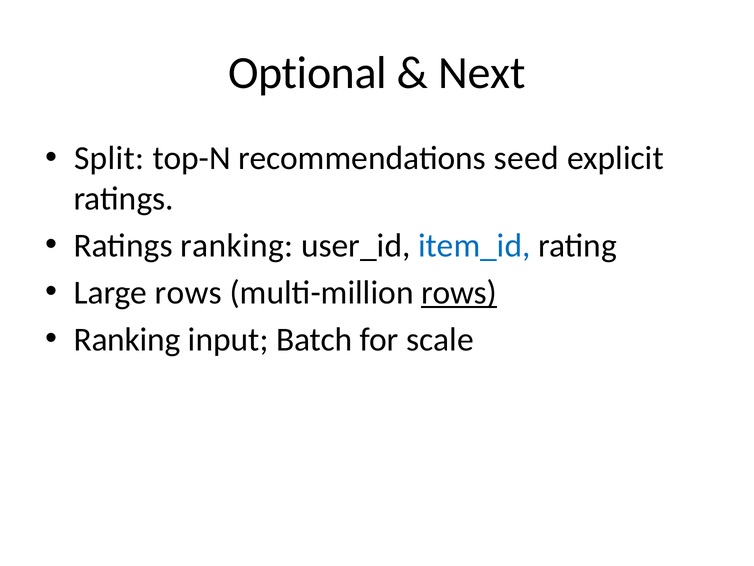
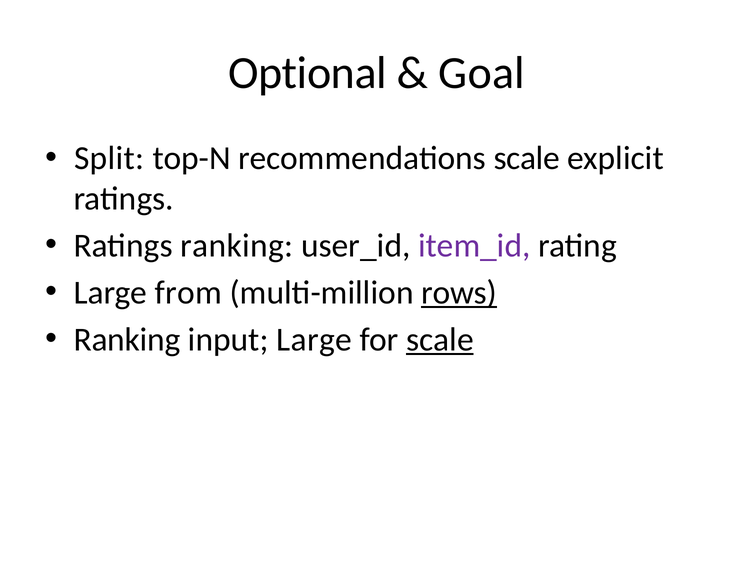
Next: Next -> Goal
recommendations seed: seed -> scale
item_id colour: blue -> purple
Large rows: rows -> from
input Batch: Batch -> Large
scale at (440, 339) underline: none -> present
